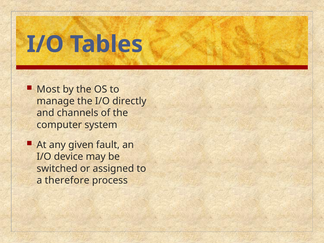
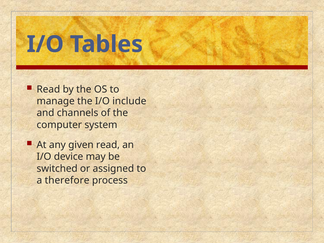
Most at (48, 89): Most -> Read
directly: directly -> include
given fault: fault -> read
